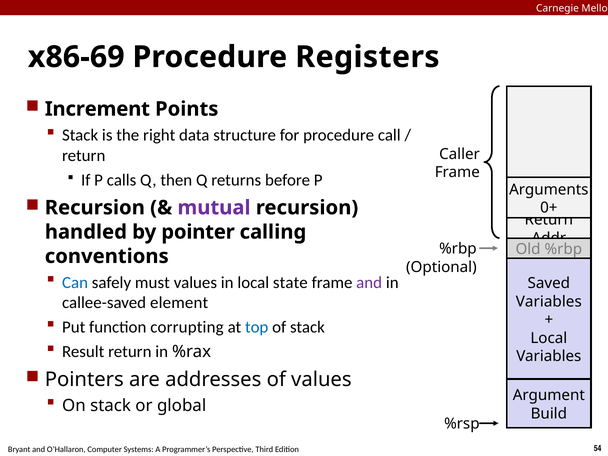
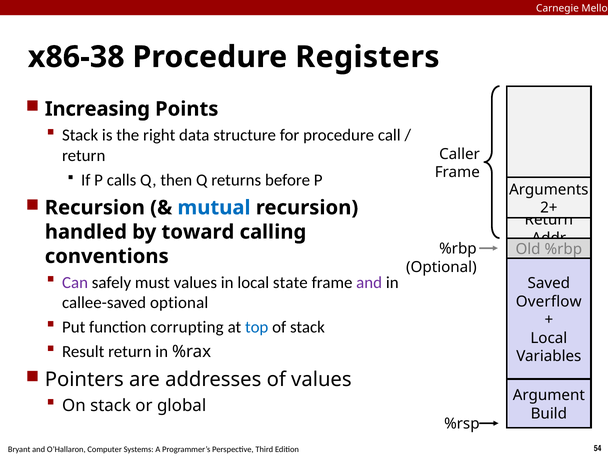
x86-69: x86-69 -> x86-38
Increment: Increment -> Increasing
mutual colour: purple -> blue
0+: 0+ -> 2+
pointer: pointer -> toward
Can colour: blue -> purple
callee-saved element: element -> optional
Variables at (549, 302): Variables -> Overflow
